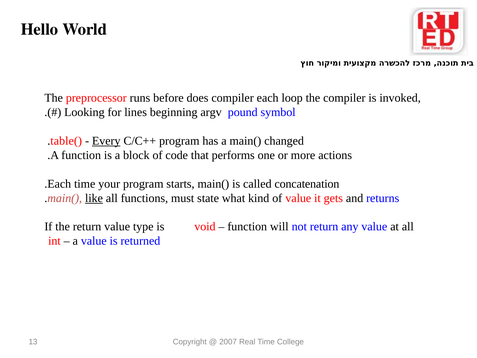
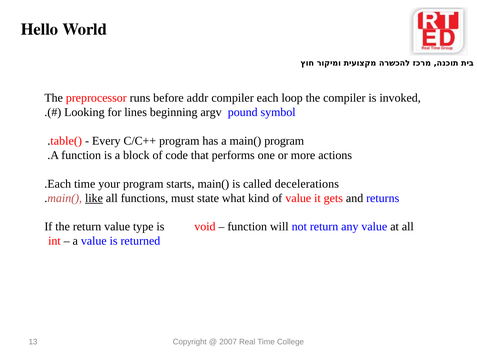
does: does -> addr
Every underline: present -> none
main( changed: changed -> program
concatenation: concatenation -> decelerations
